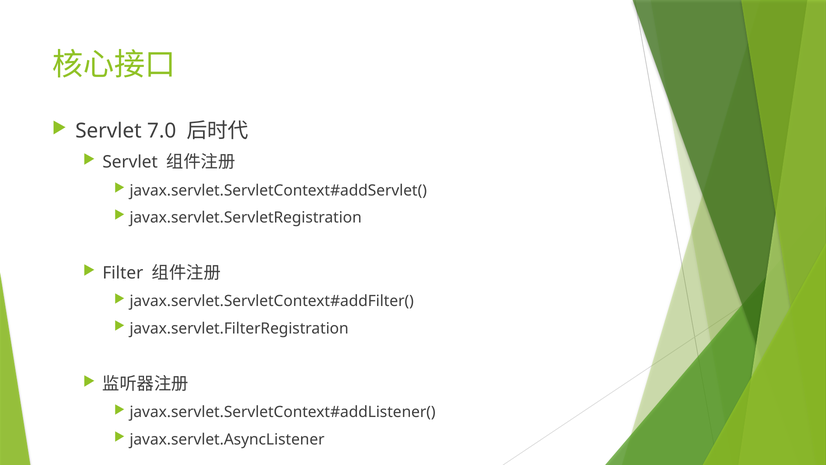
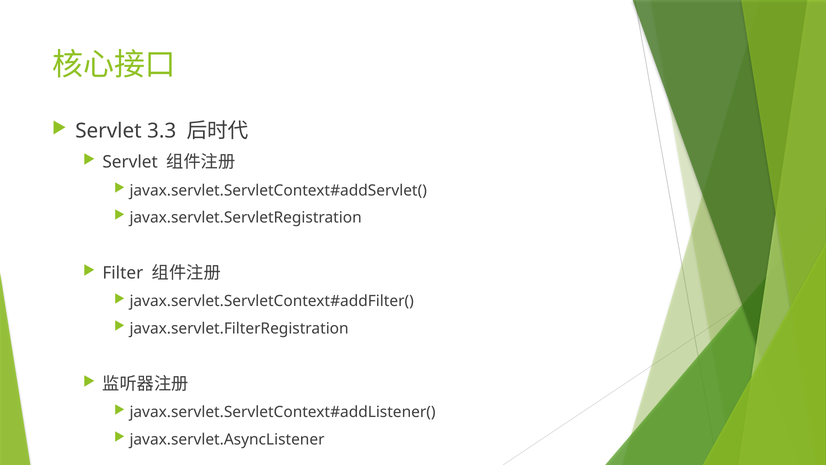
7.0: 7.0 -> 3.3
